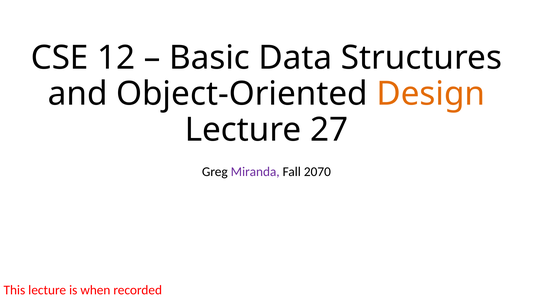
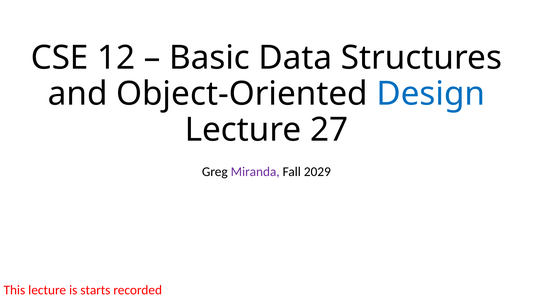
Design colour: orange -> blue
2070: 2070 -> 2029
when: when -> starts
